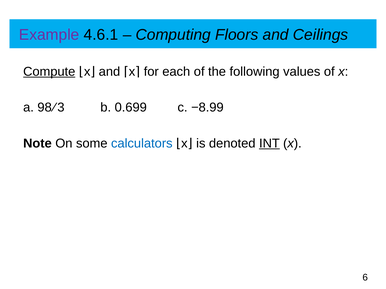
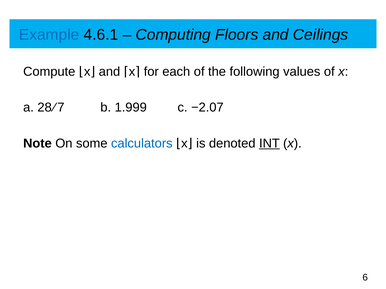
Example colour: purple -> blue
Compute underline: present -> none
98: 98 -> 28
3: 3 -> 7
0.699: 0.699 -> 1.999
−8.99: −8.99 -> −2.07
